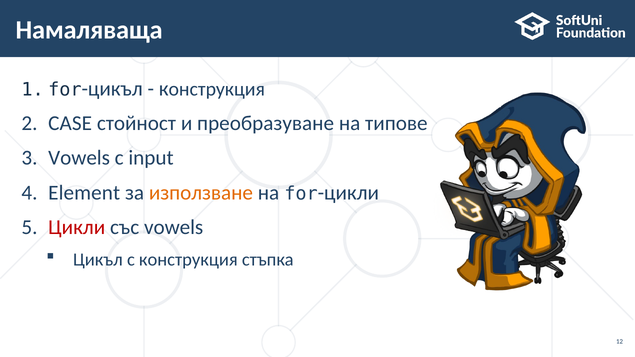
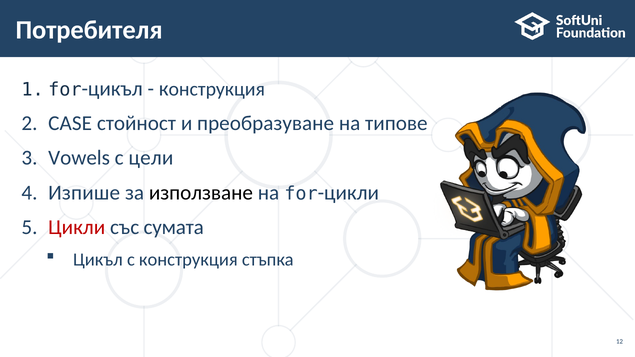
Намаляваща: Намаляваща -> Потребителя
input: input -> цели
Element: Element -> Изпише
използване colour: orange -> black
със vowels: vowels -> сумата
